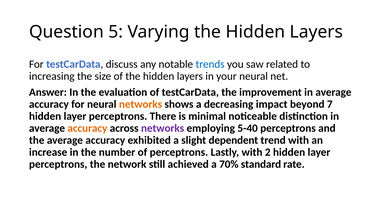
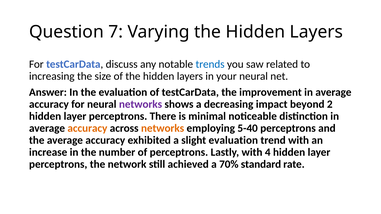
5: 5 -> 7
networks at (141, 104) colour: orange -> purple
7: 7 -> 2
networks at (163, 128) colour: purple -> orange
slight dependent: dependent -> evaluation
2: 2 -> 4
